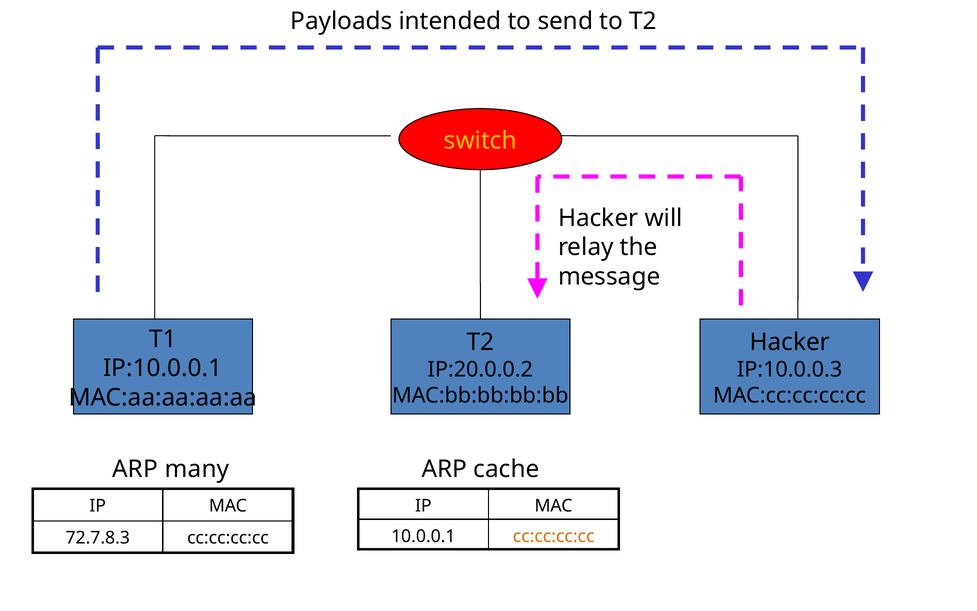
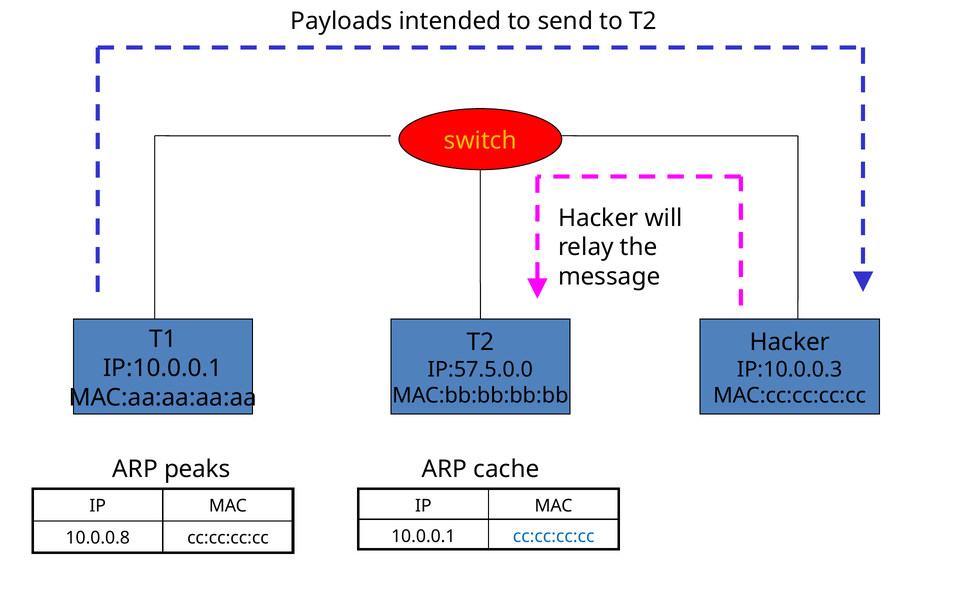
IP:20.0.0.2: IP:20.0.0.2 -> IP:57.5.0.0
many: many -> peaks
cc:cc:cc:cc at (554, 536) colour: orange -> blue
72.7.8.3: 72.7.8.3 -> 10.0.0.8
